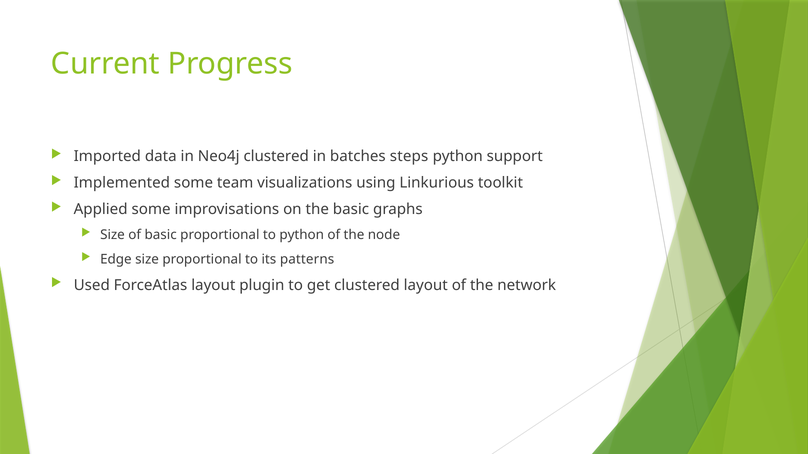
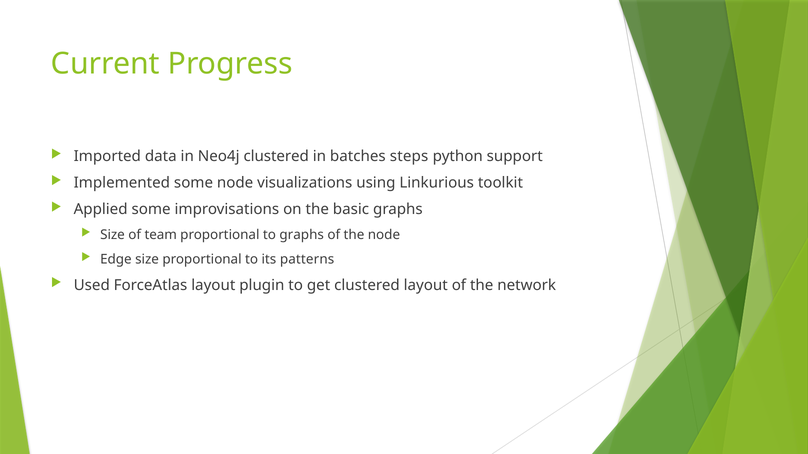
some team: team -> node
of basic: basic -> team
to python: python -> graphs
